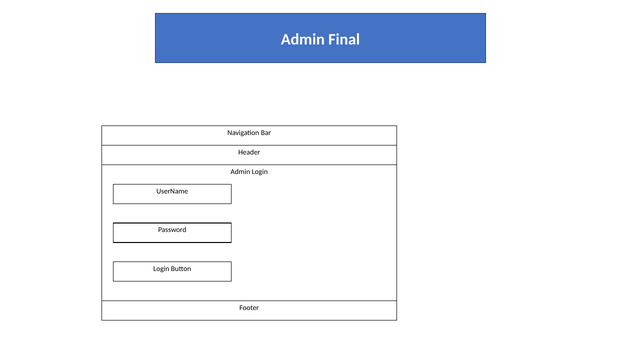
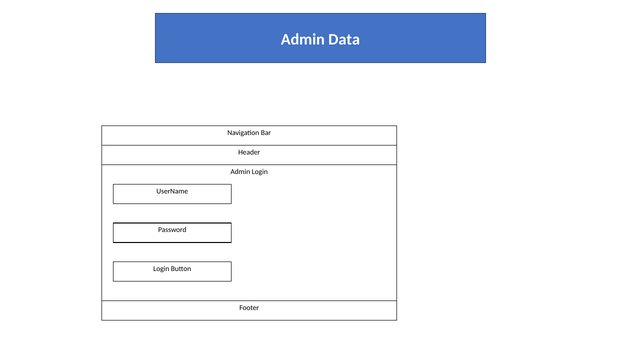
Final: Final -> Data
